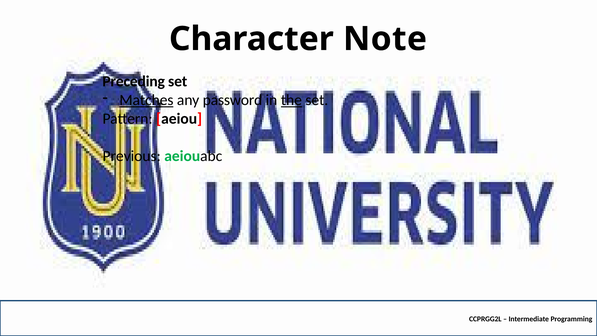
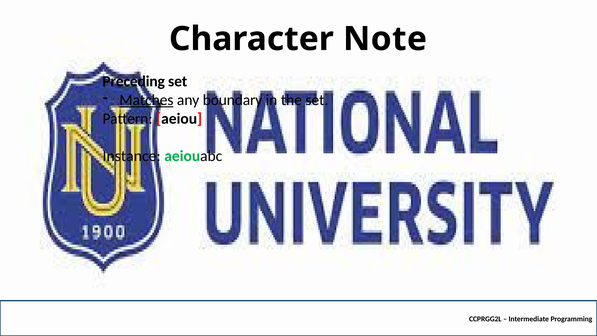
password: password -> boundary
the underline: present -> none
Previous: Previous -> Instance
